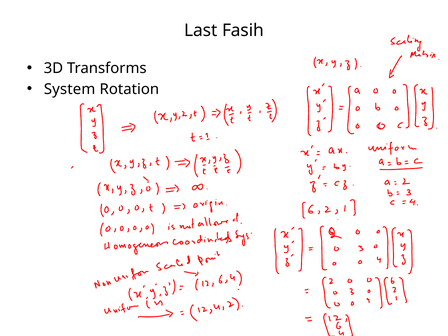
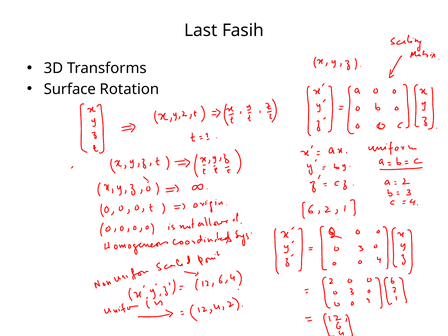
System: System -> Surface
